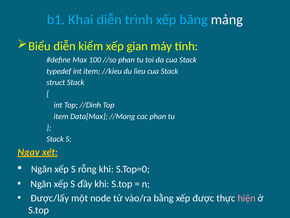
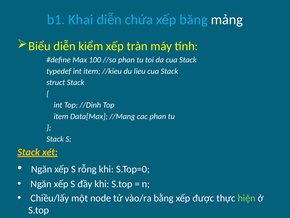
trình: trình -> chứa
gian: gian -> tràn
Ngay at (29, 152): Ngay -> Stack
Được/lấy: Được/lấy -> Chiều/lấy
hiện colour: pink -> light green
